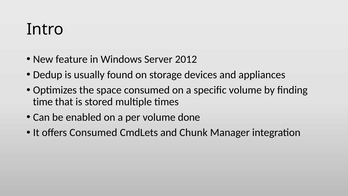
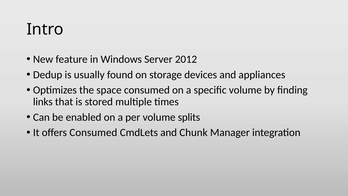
time: time -> links
done: done -> splits
